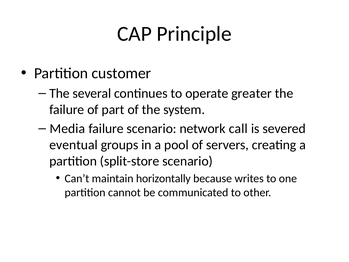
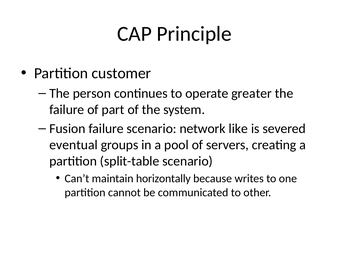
several: several -> person
Media: Media -> Fusion
call: call -> like
split-store: split-store -> split-table
